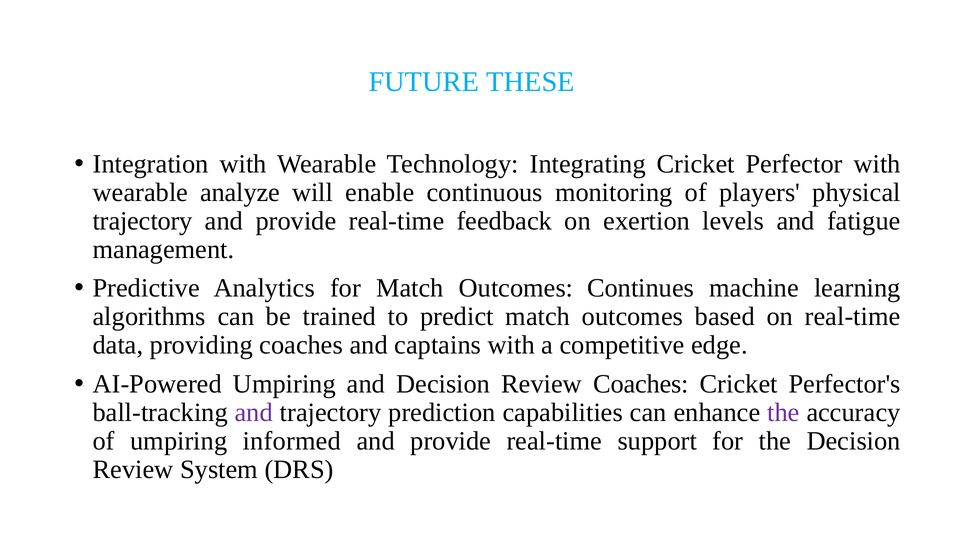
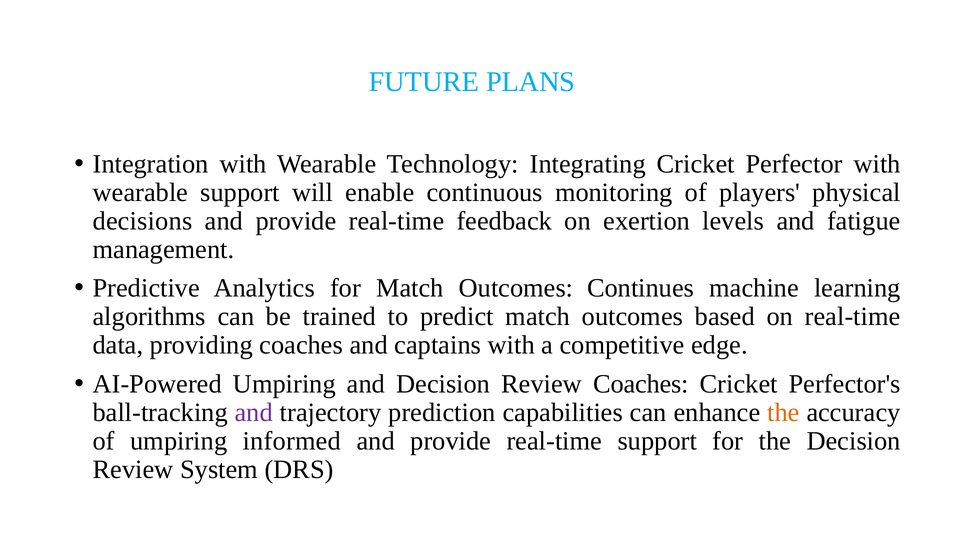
THESE: THESE -> PLANS
wearable analyze: analyze -> support
trajectory at (143, 221): trajectory -> decisions
the at (783, 412) colour: purple -> orange
